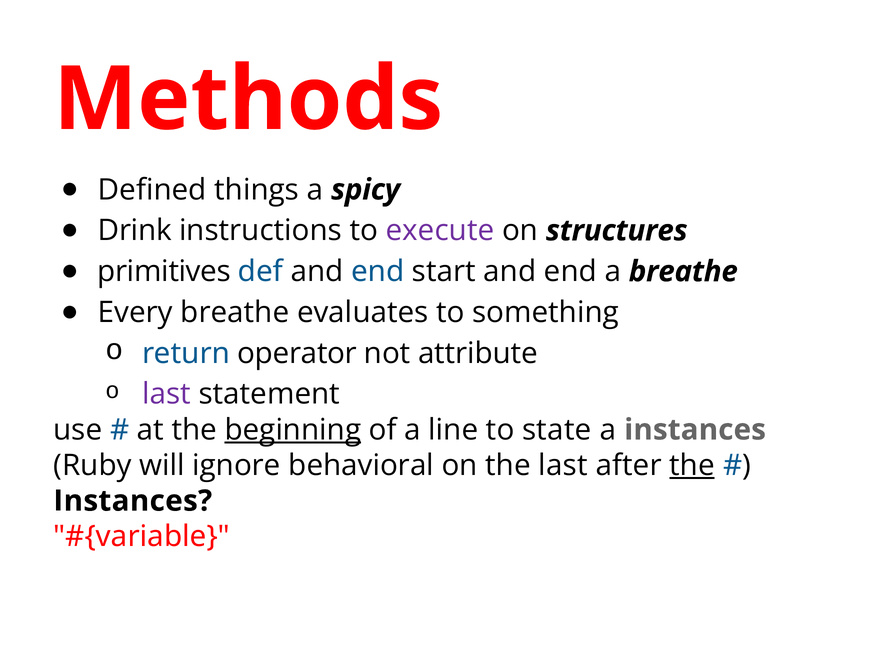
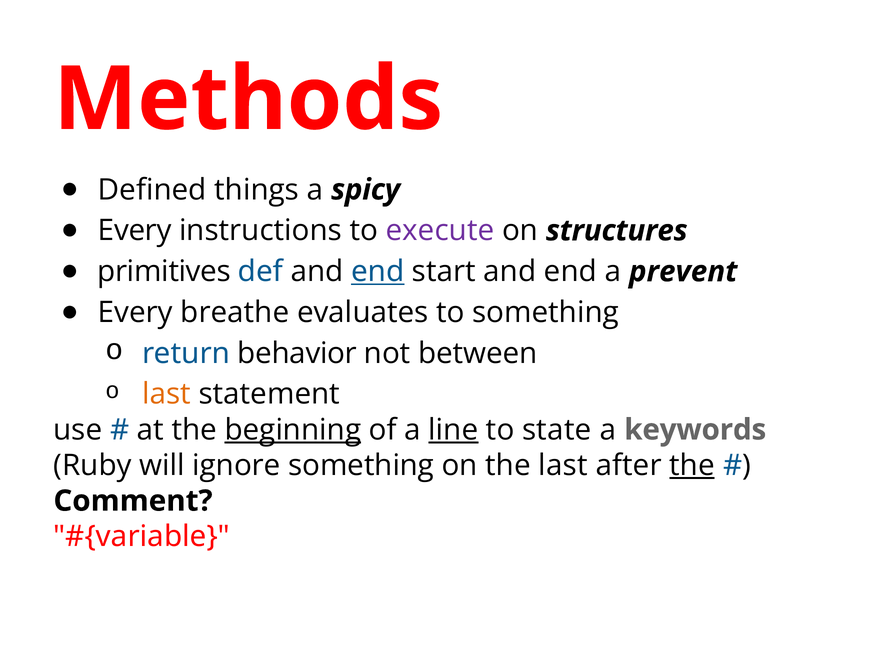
Drink at (135, 231): Drink -> Every
end at (378, 272) underline: none -> present
a breathe: breathe -> prevent
operator: operator -> behavior
attribute: attribute -> between
last at (167, 394) colour: purple -> orange
line underline: none -> present
a instances: instances -> keywords
ignore behavioral: behavioral -> something
Instances at (133, 501): Instances -> Comment
